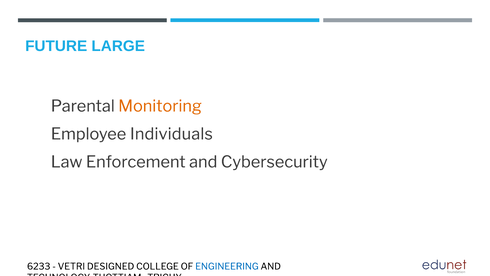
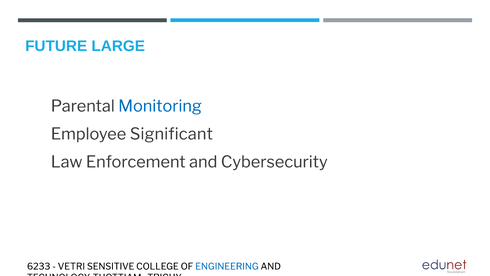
Monitoring colour: orange -> blue
Individuals: Individuals -> Significant
DESIGNED: DESIGNED -> SENSITIVE
